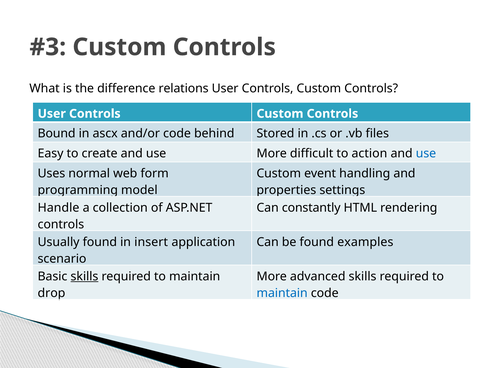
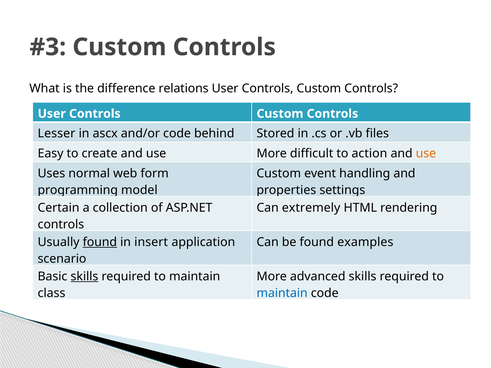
Bound: Bound -> Lesser
use at (426, 154) colour: blue -> orange
Handle: Handle -> Certain
constantly: constantly -> extremely
found at (100, 242) underline: none -> present
drop: drop -> class
